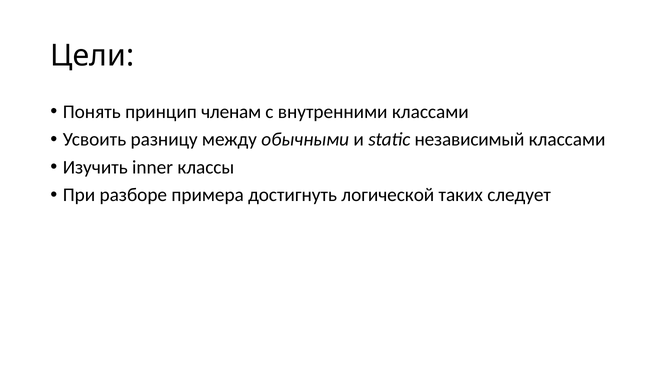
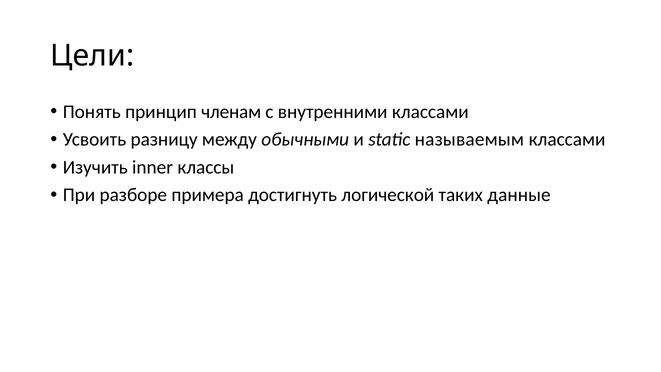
независимый: независимый -> называемым
следует: следует -> данные
